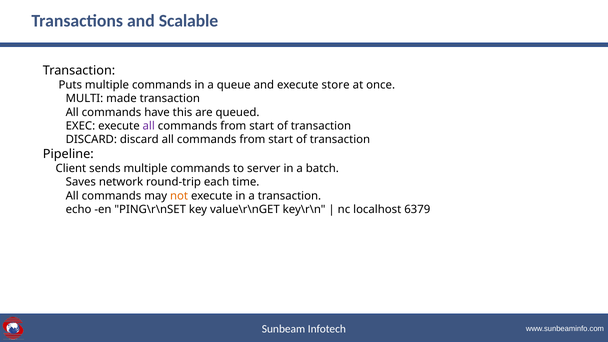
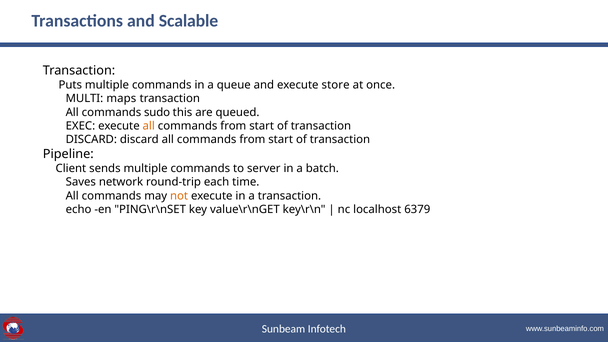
made: made -> maps
have: have -> sudo
all at (149, 126) colour: purple -> orange
